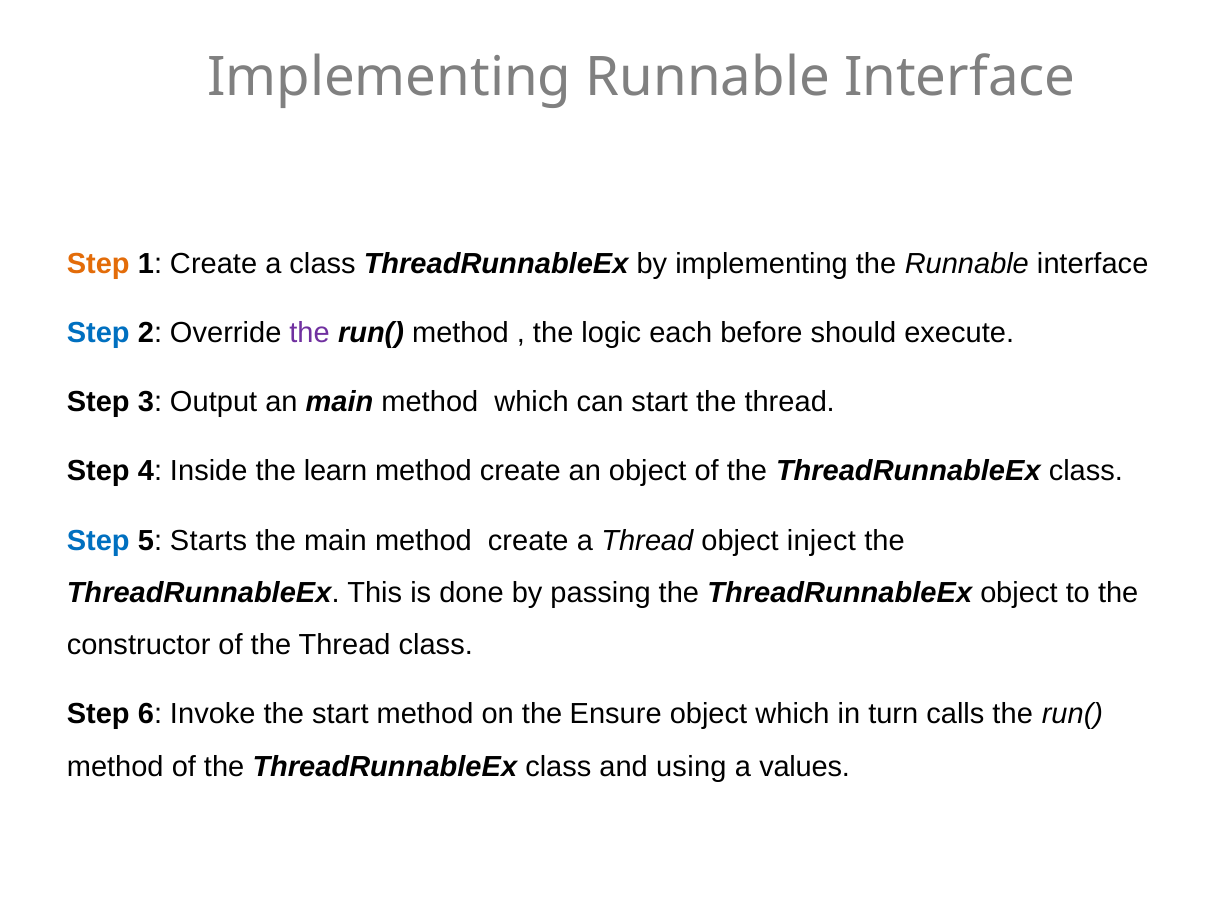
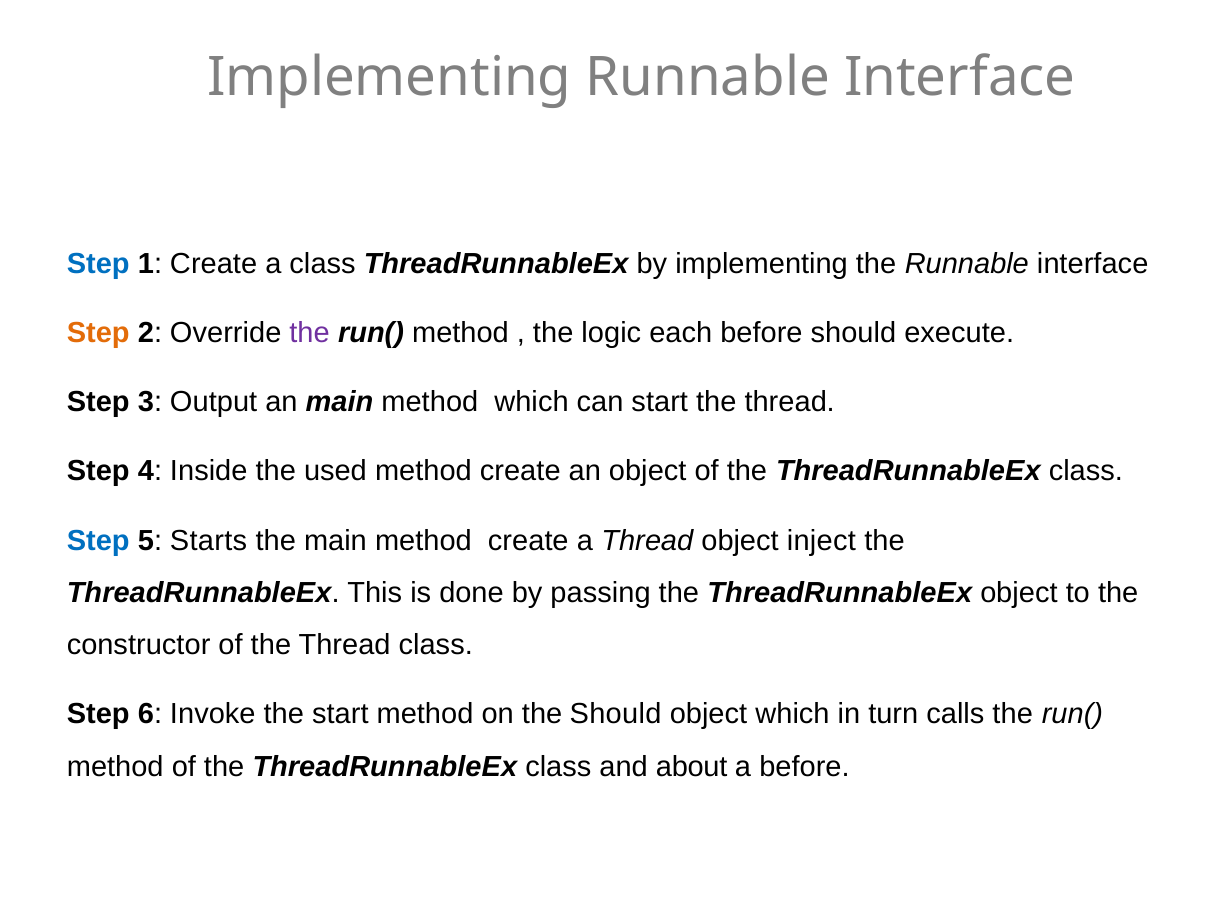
Step at (98, 264) colour: orange -> blue
Step at (98, 333) colour: blue -> orange
learn: learn -> used
the Ensure: Ensure -> Should
using: using -> about
a values: values -> before
